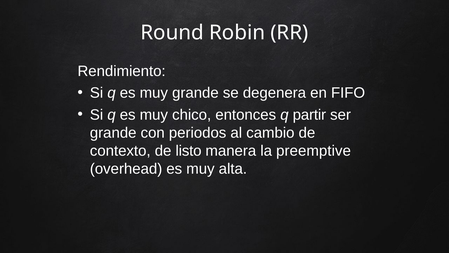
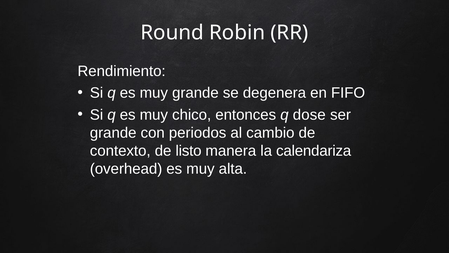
partir: partir -> dose
preemptive: preemptive -> calendariza
